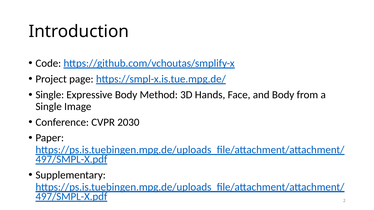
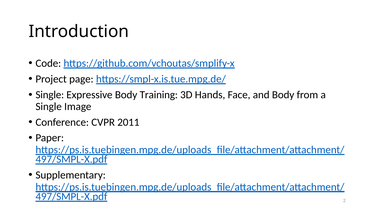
Method: Method -> Training
2030: 2030 -> 2011
